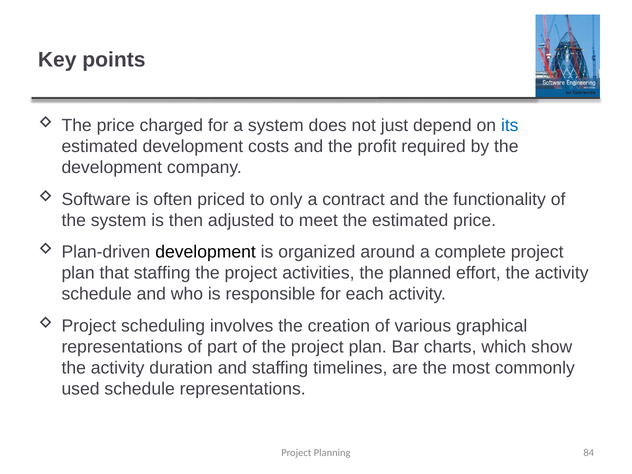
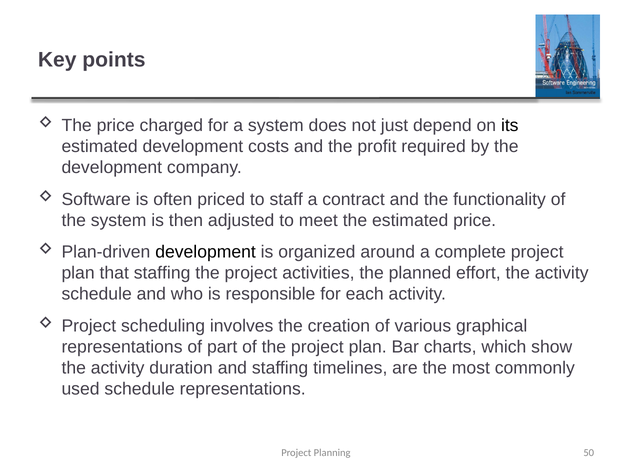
its colour: blue -> black
only: only -> staff
84: 84 -> 50
